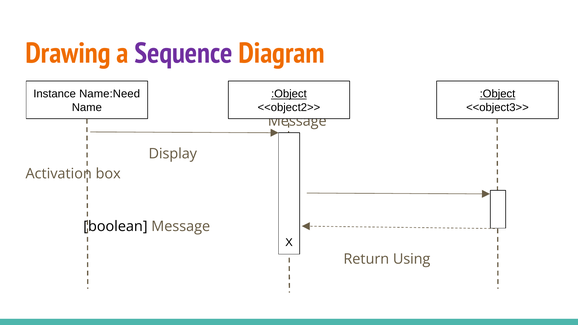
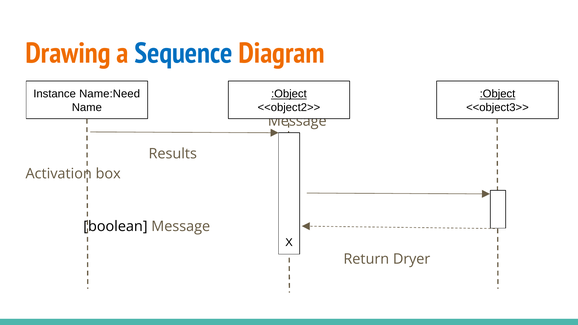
Sequence colour: purple -> blue
Display: Display -> Results
Using: Using -> Dryer
